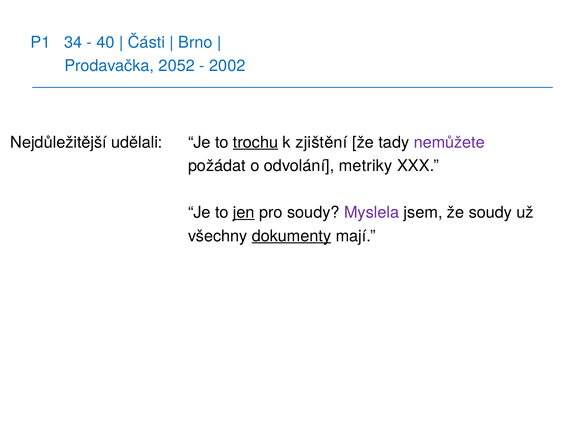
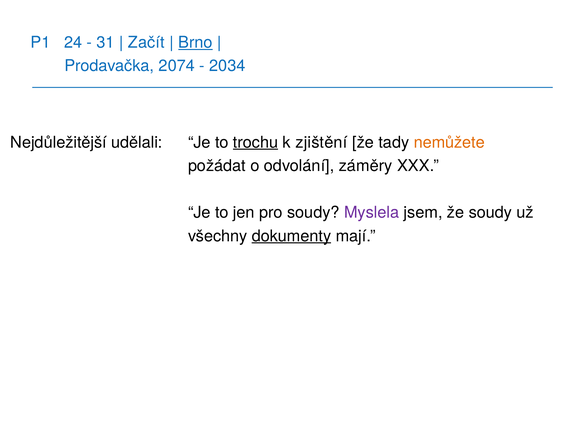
34: 34 -> 24
40: 40 -> 31
Části: Části -> Začít
Brno underline: none -> present
2052: 2052 -> 2074
2002: 2002 -> 2034
nemůžete colour: purple -> orange
metriky: metriky -> záměry
jen underline: present -> none
